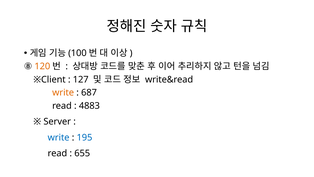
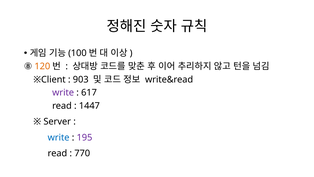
127: 127 -> 903
write at (63, 93) colour: orange -> purple
687: 687 -> 617
4883: 4883 -> 1447
195 colour: blue -> purple
655: 655 -> 770
